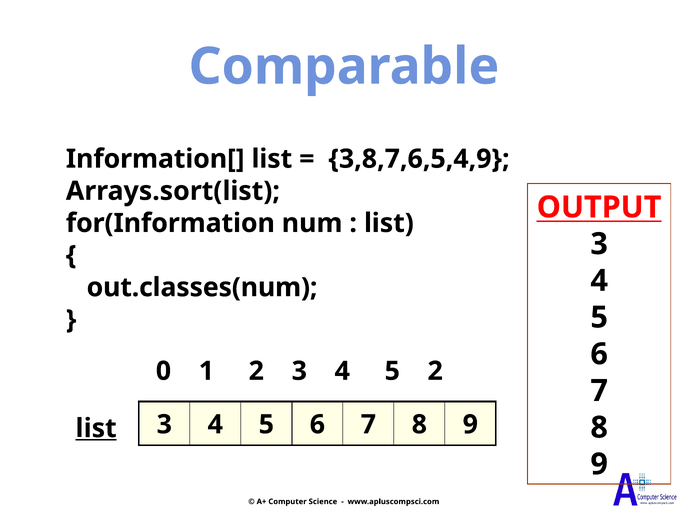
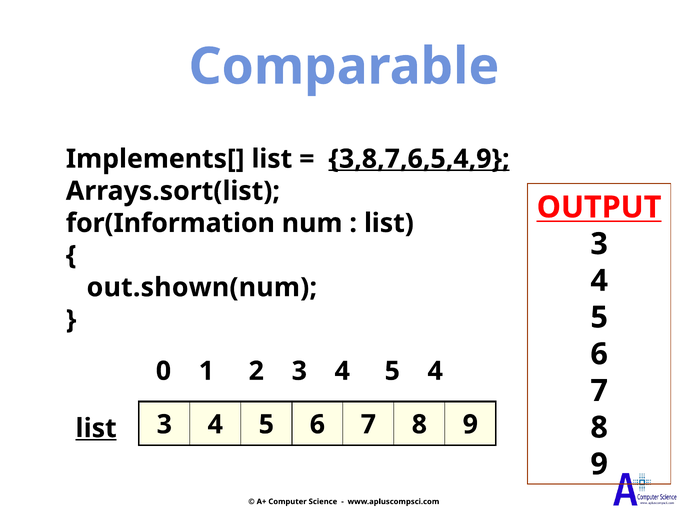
Information[: Information[ -> Implements[
3,8,7,6,5,4,9 underline: none -> present
out.classes(num: out.classes(num -> out.shown(num
5 2: 2 -> 4
